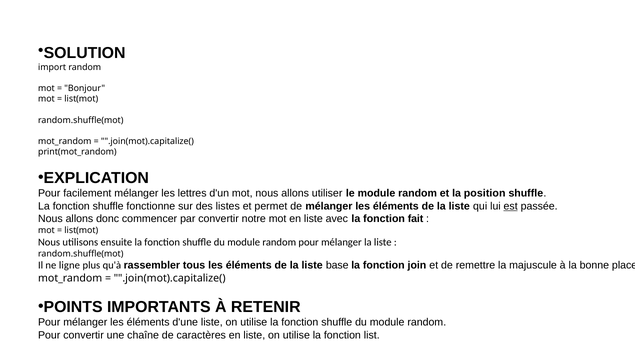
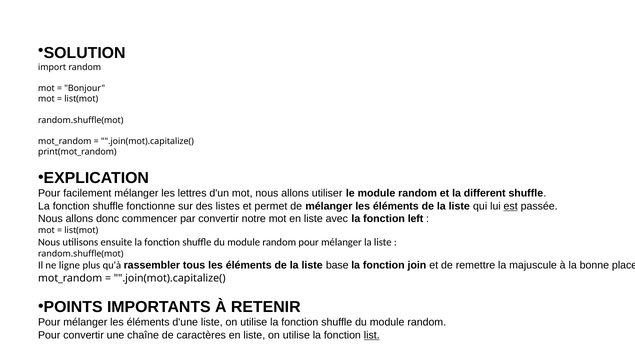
position: position -> different
fait: fait -> left
list underline: none -> present
